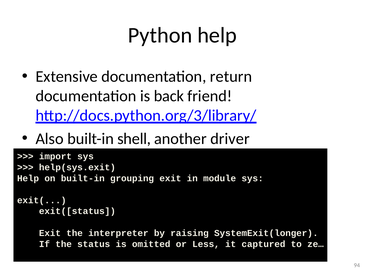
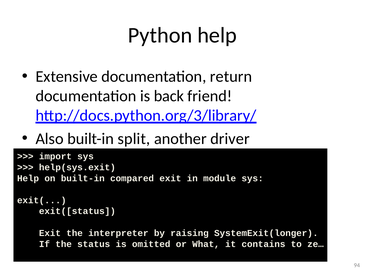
shell: shell -> split
grouping: grouping -> compared
Less: Less -> What
captured: captured -> contains
